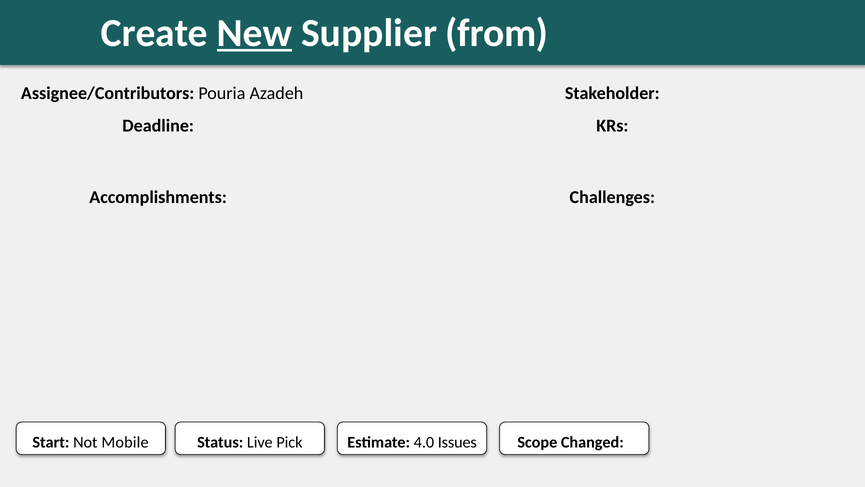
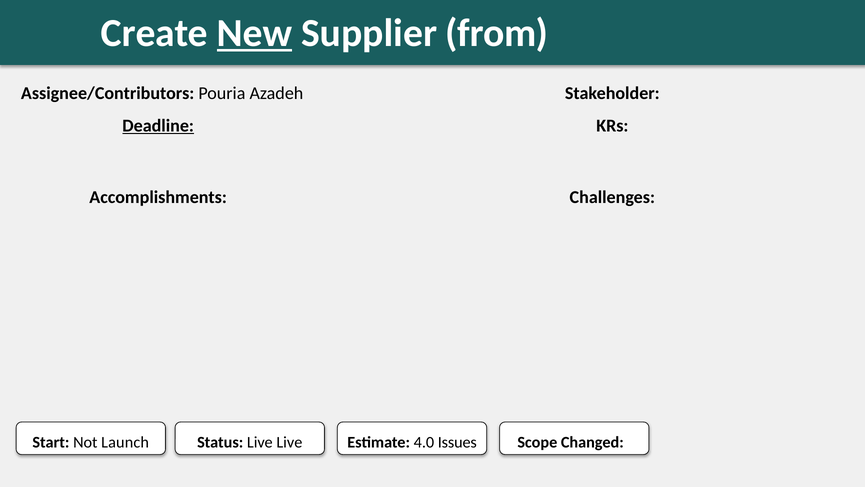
Deadline underline: none -> present
Mobile: Mobile -> Launch
Live Pick: Pick -> Live
